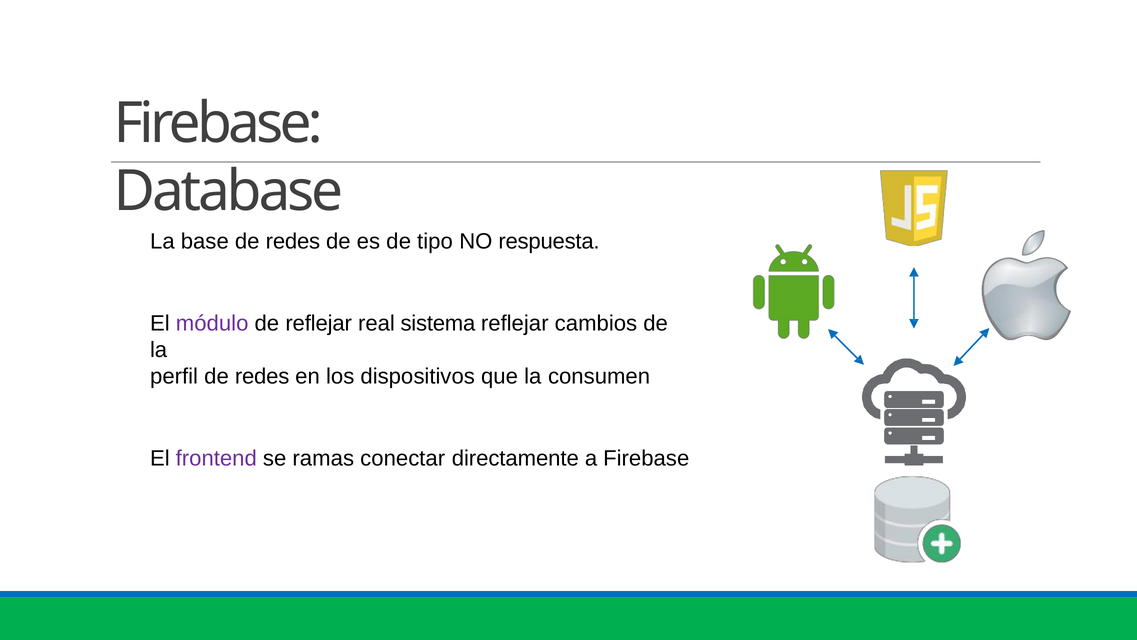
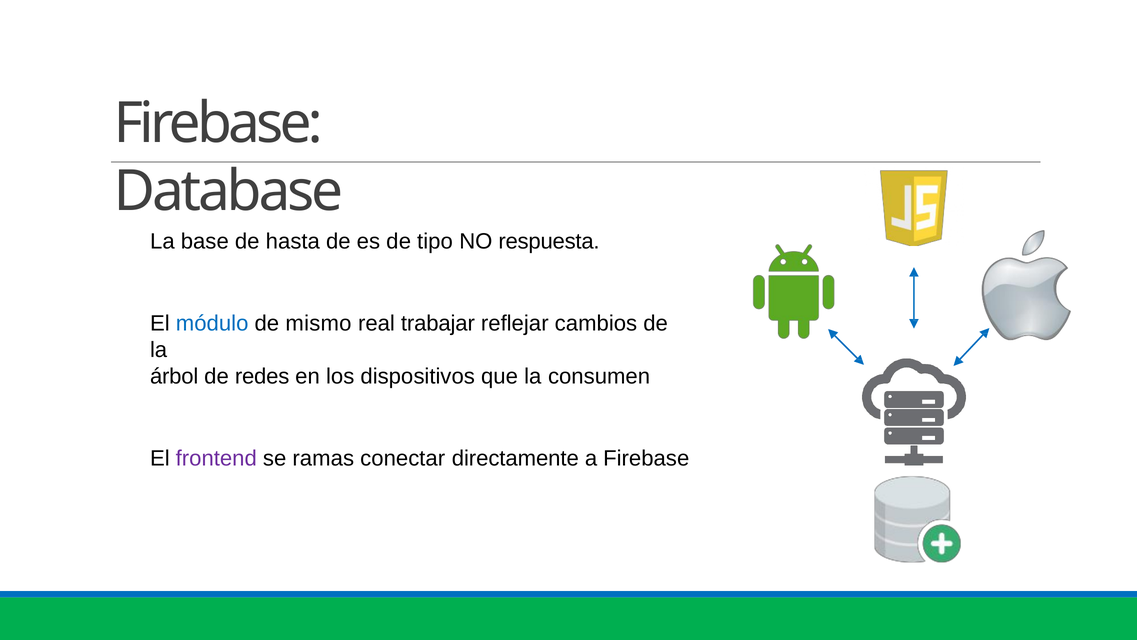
base de redes: redes -> hasta
módulo colour: purple -> blue
de reflejar: reflejar -> mismo
sistema: sistema -> trabajar
perfil: perfil -> árbol
